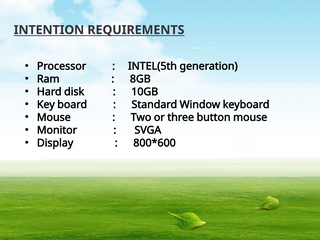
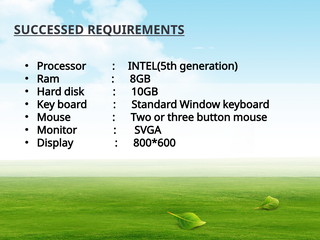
INTENTION: INTENTION -> SUCCESSED
